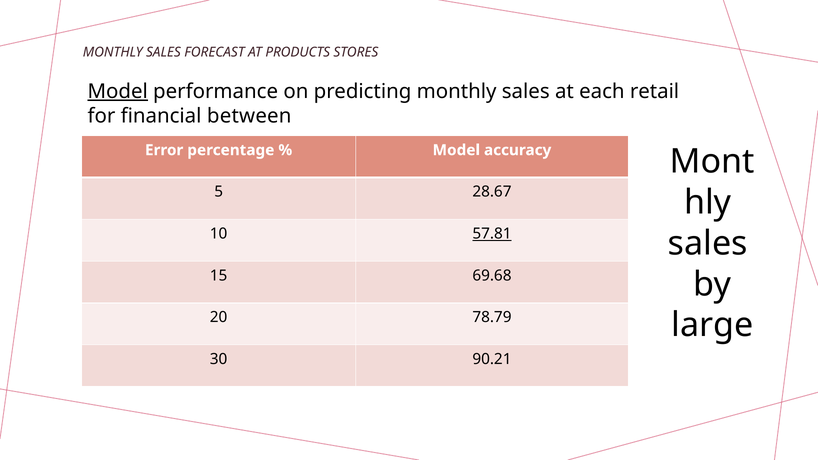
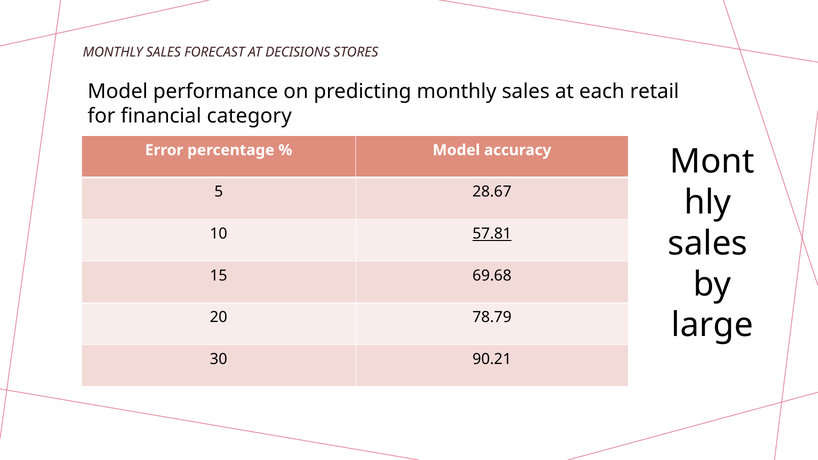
PRODUCTS: PRODUCTS -> DECISIONS
Model at (118, 92) underline: present -> none
between: between -> category
